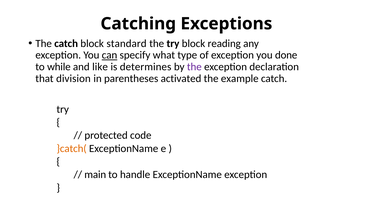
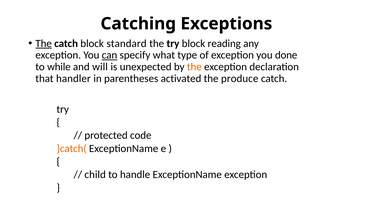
The at (44, 43) underline: none -> present
like: like -> will
determines: determines -> unexpected
the at (194, 67) colour: purple -> orange
division: division -> handler
example: example -> produce
main: main -> child
